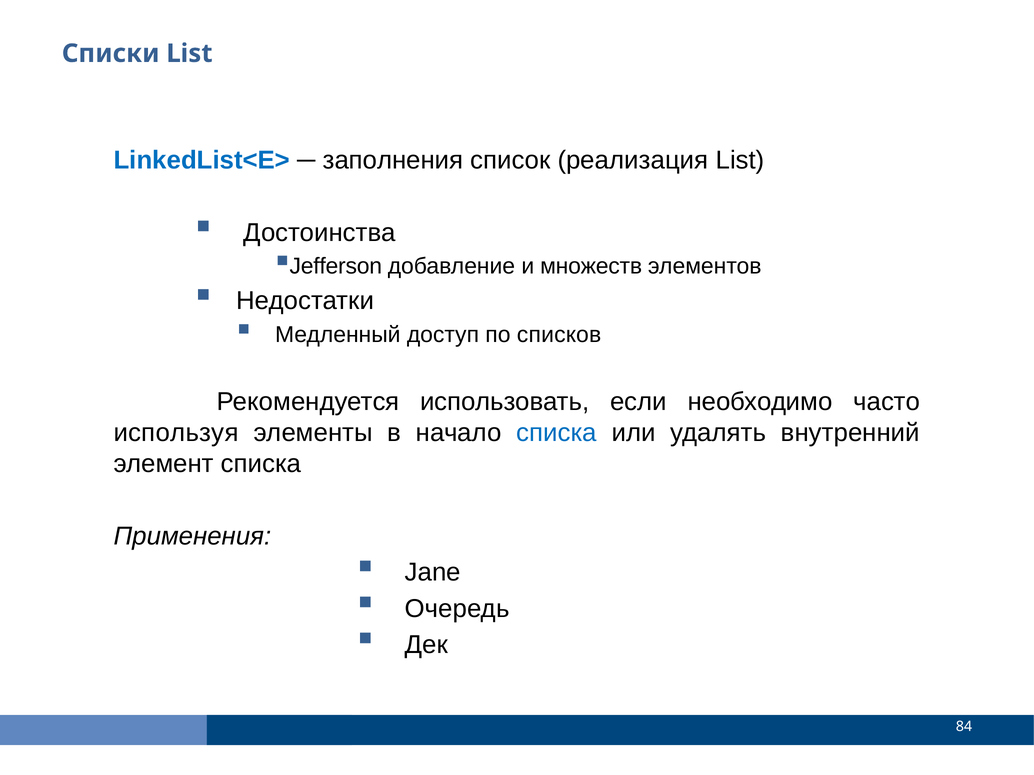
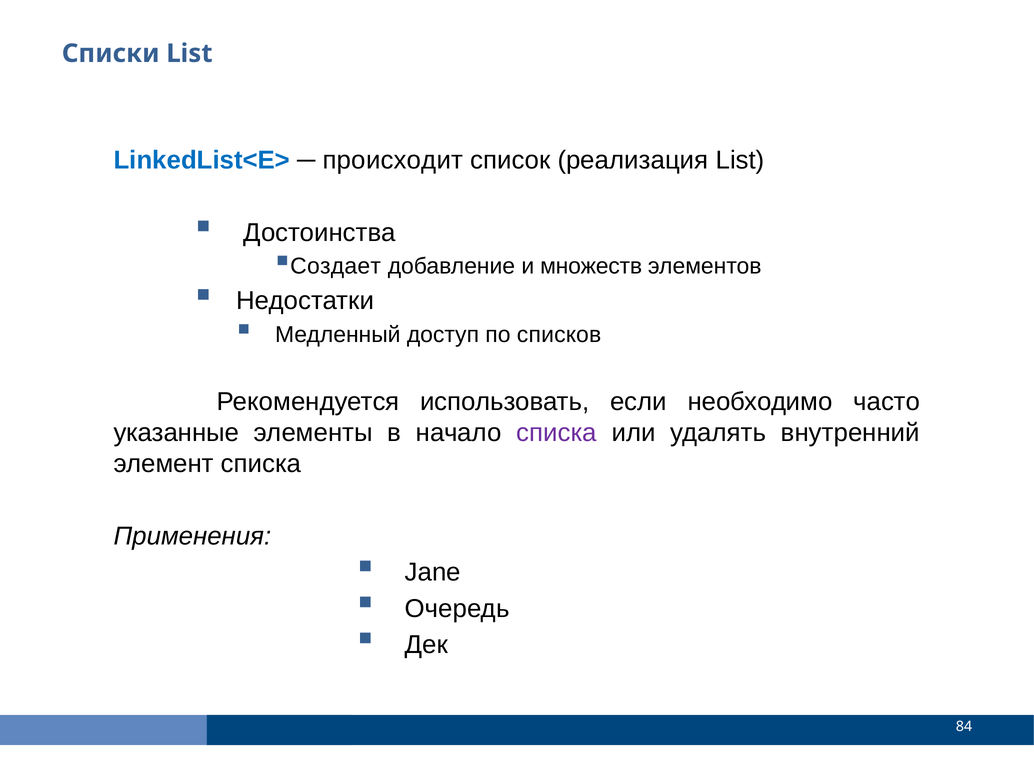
заполнения: заполнения -> происходит
Jefferson: Jefferson -> Cоздает
используя: используя -> указанные
списка at (557, 433) colour: blue -> purple
